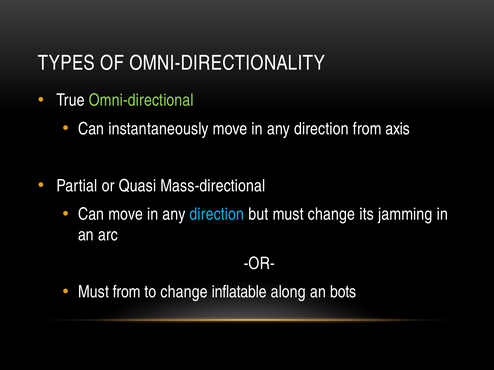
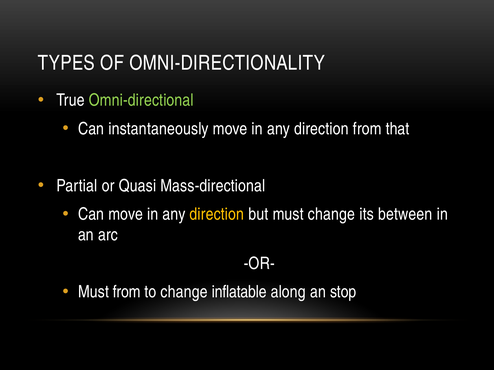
axis: axis -> that
direction at (217, 215) colour: light blue -> yellow
jamming: jamming -> between
bots: bots -> stop
